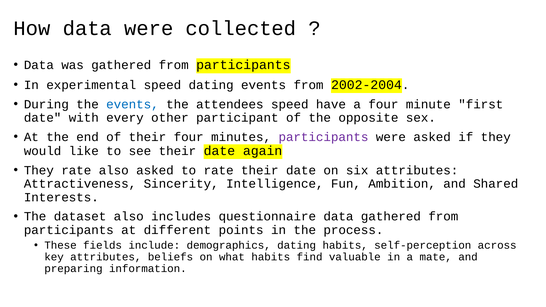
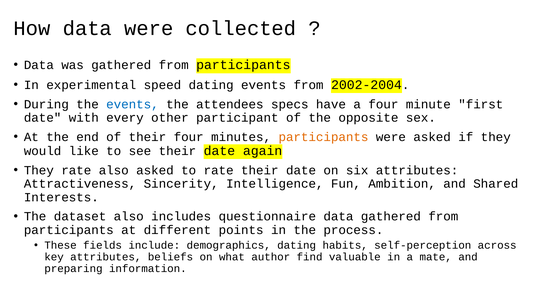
attendees speed: speed -> specs
participants at (323, 137) colour: purple -> orange
what habits: habits -> author
